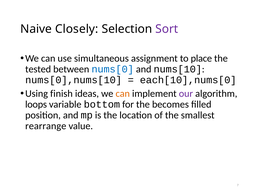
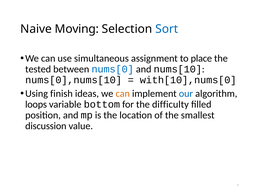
Closely: Closely -> Moving
Sort colour: purple -> blue
each[10],nums[0: each[10],nums[0 -> with[10],nums[0
our colour: purple -> blue
becomes: becomes -> difficulty
rearrange: rearrange -> discussion
